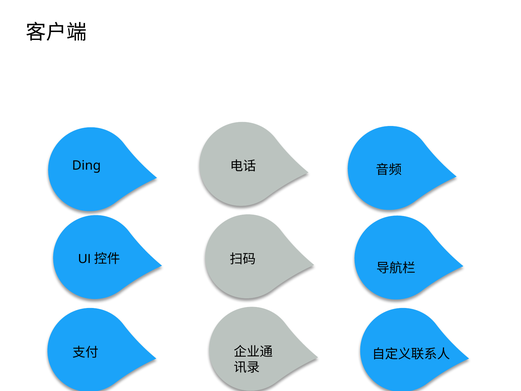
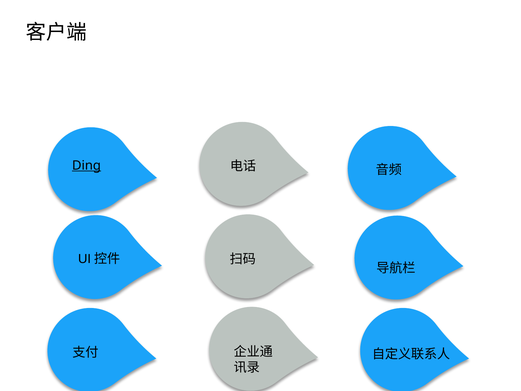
Ding underline: none -> present
